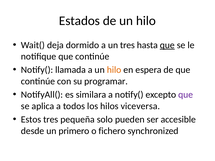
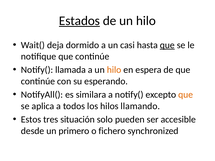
Estados underline: none -> present
un tres: tres -> casi
programar: programar -> esperando
que at (186, 95) colour: purple -> orange
viceversa: viceversa -> llamando
pequeña: pequeña -> situación
